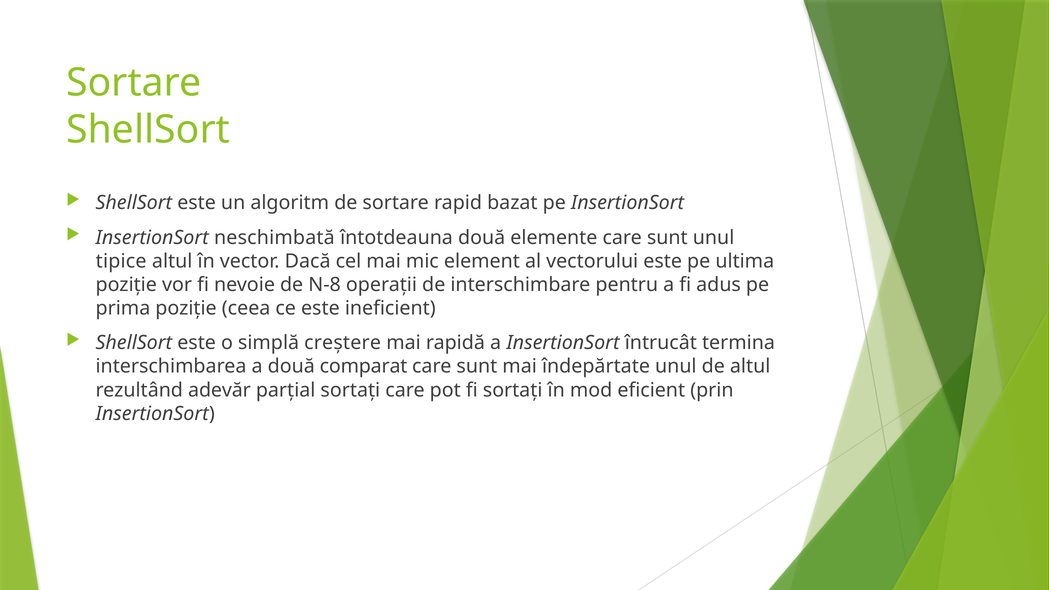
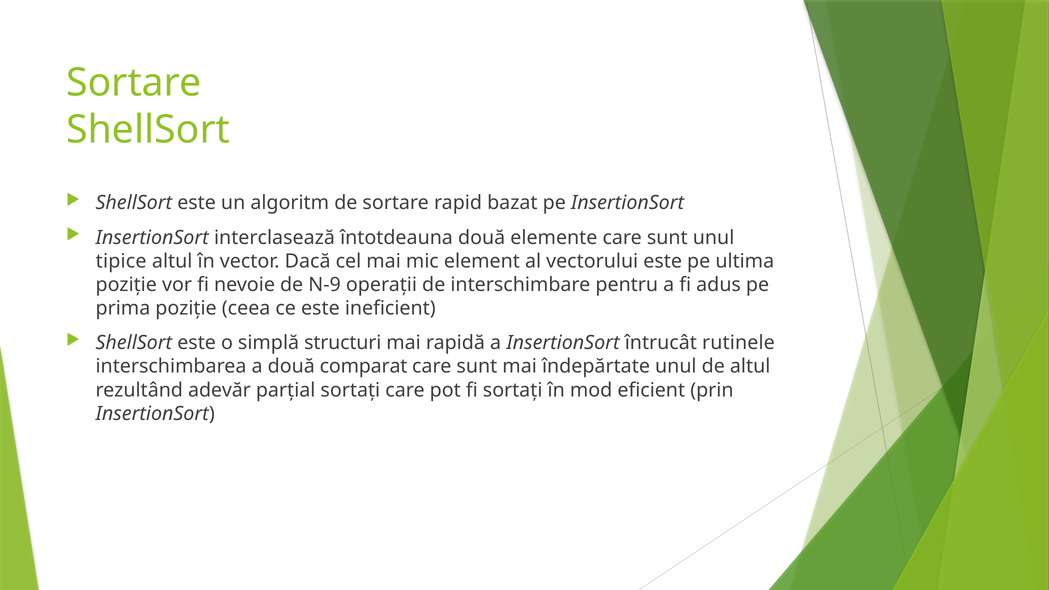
neschimbată: neschimbată -> interclasează
N-8: N-8 -> N-9
creștere: creștere -> structuri
termina: termina -> rutinele
